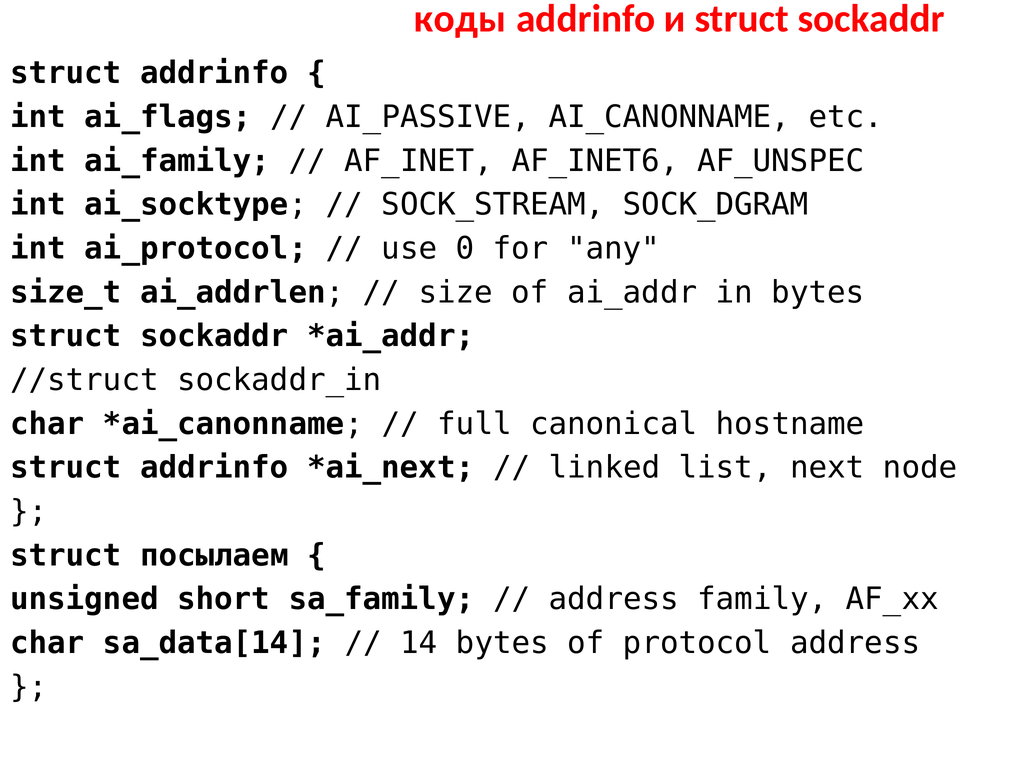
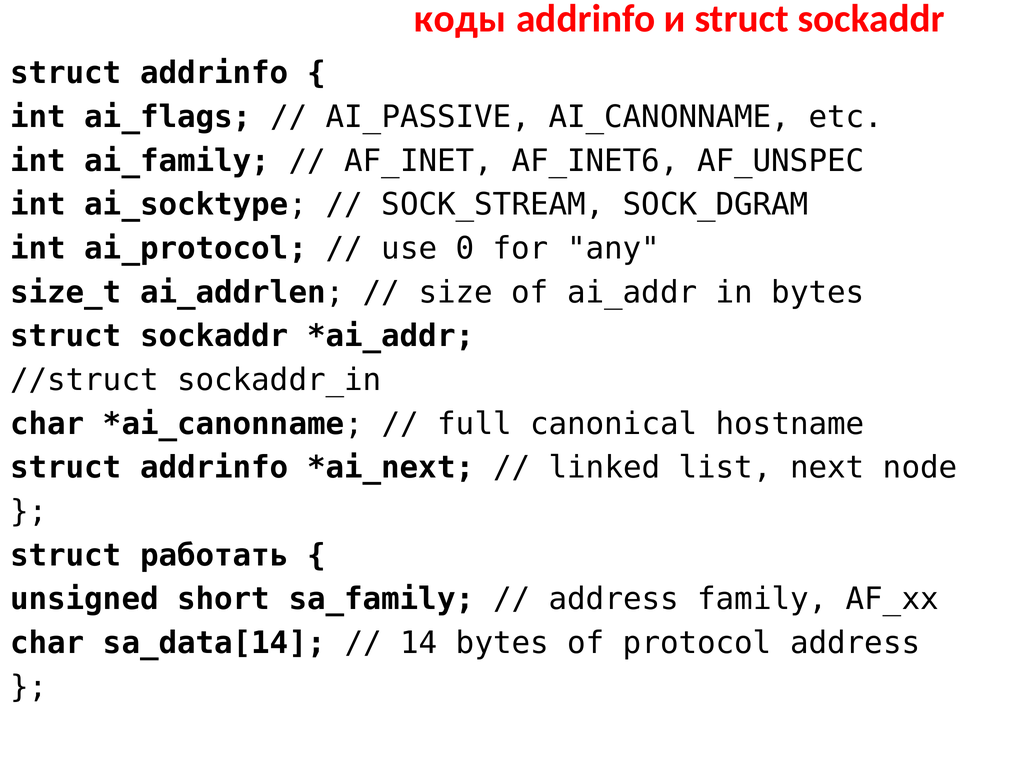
посылаем: посылаем -> работать
